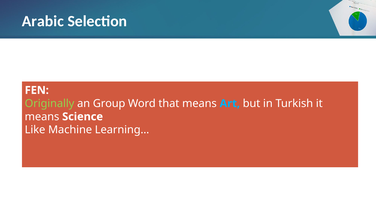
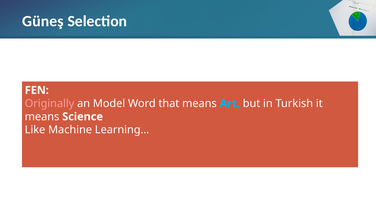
Arabic: Arabic -> Güneş
Originally colour: light green -> pink
Group: Group -> Model
